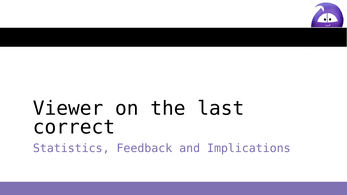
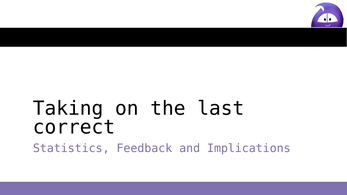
Viewer: Viewer -> Taking
